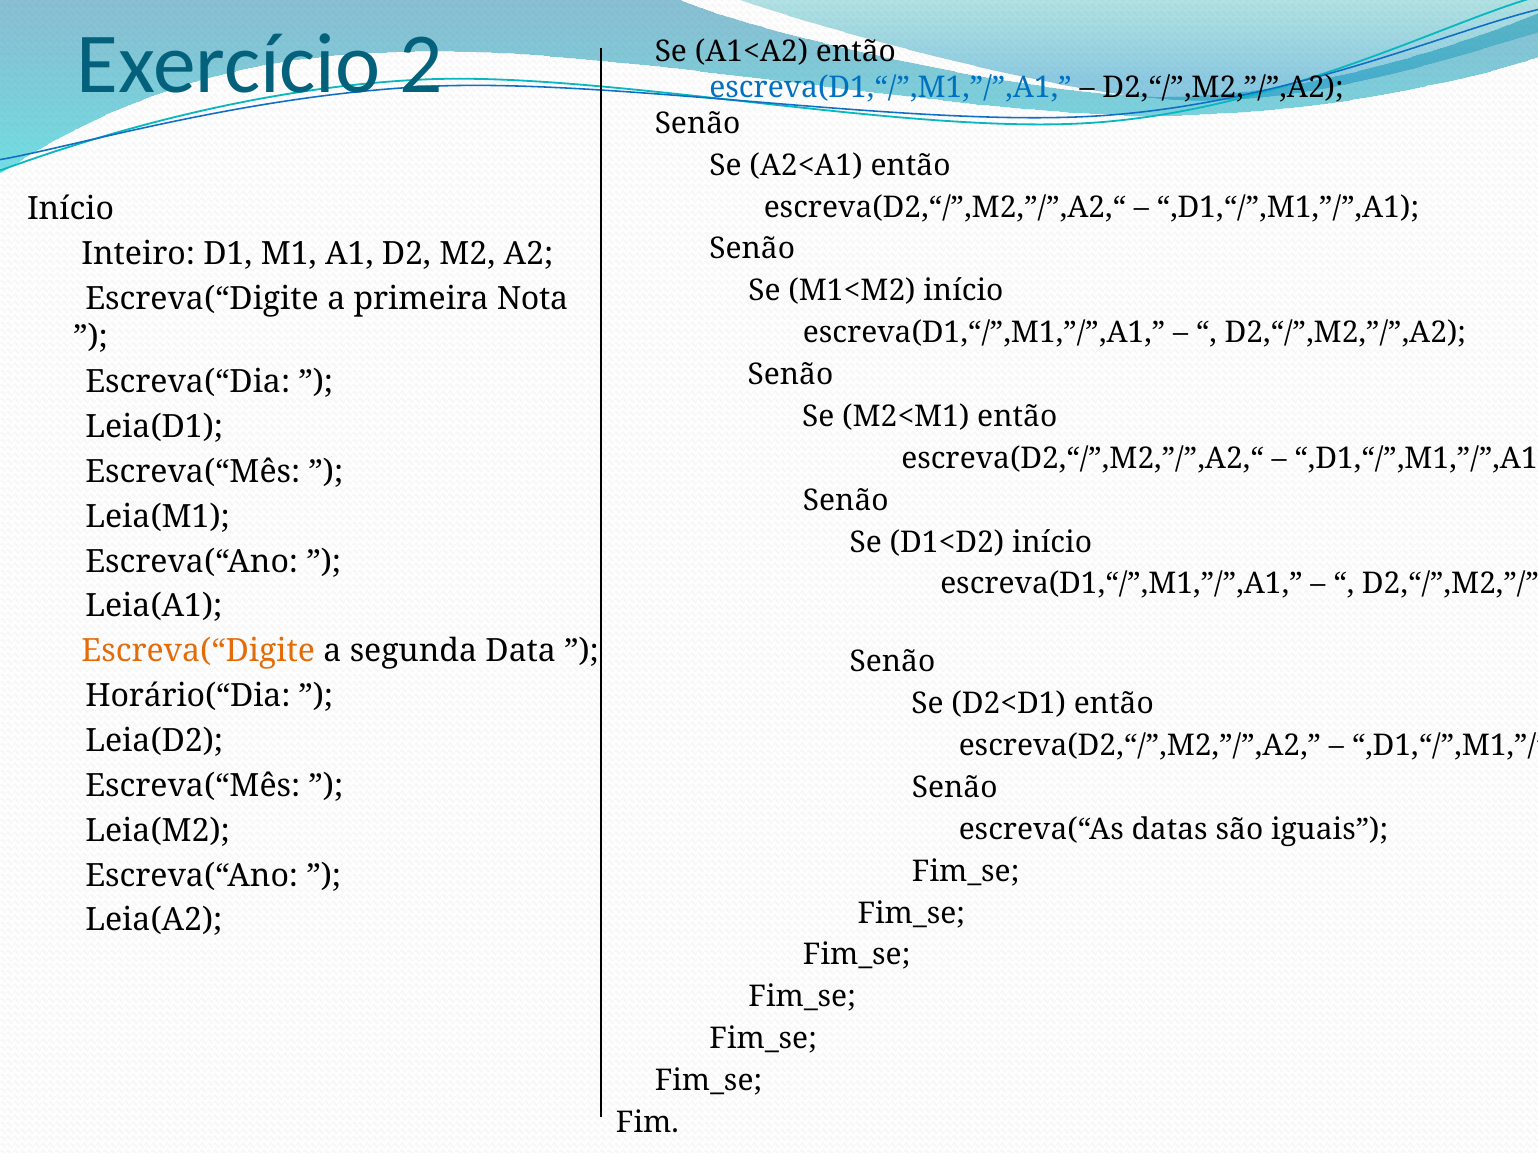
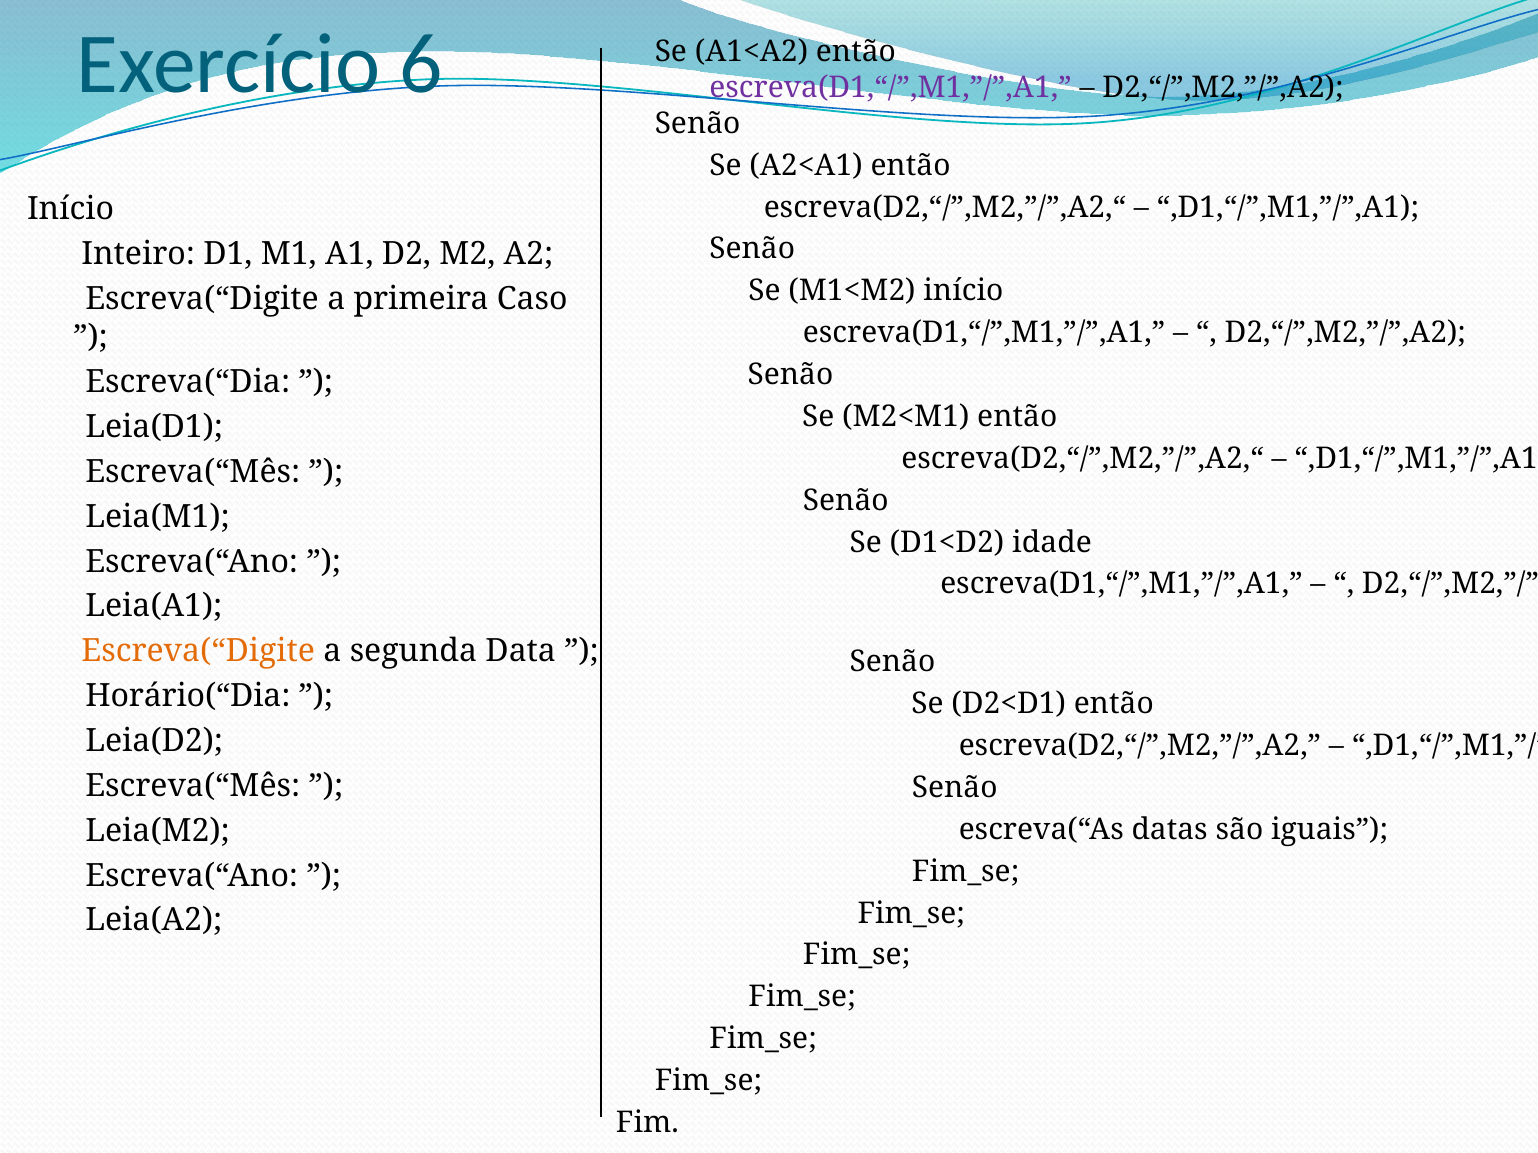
2: 2 -> 6
escreva(D1,“/”,M1,”/”,A1 at (891, 88) colour: blue -> purple
Nota: Nota -> Caso
D1<D2 início: início -> idade
